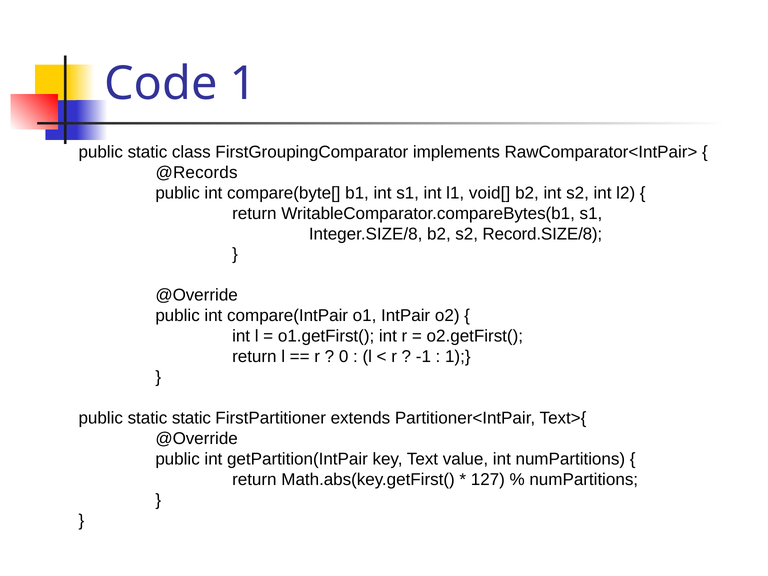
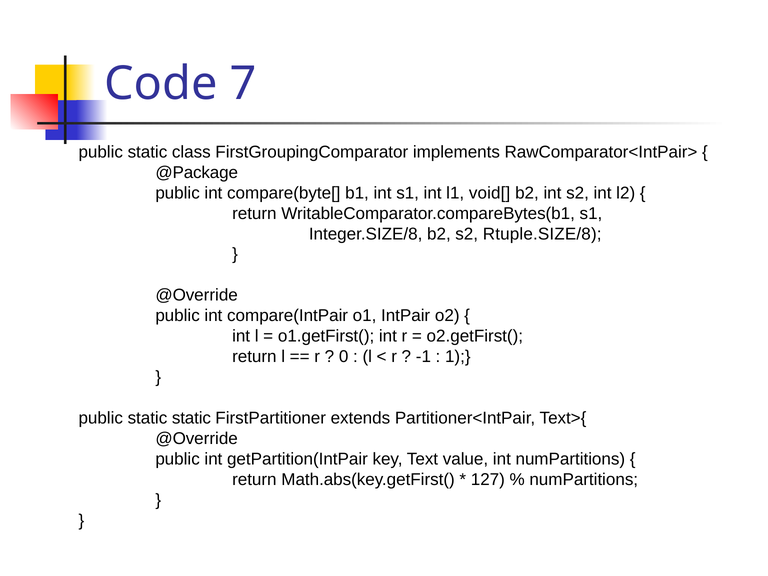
Code 1: 1 -> 7
@Records: @Records -> @Package
Record.SIZE/8: Record.SIZE/8 -> Rtuple.SIZE/8
